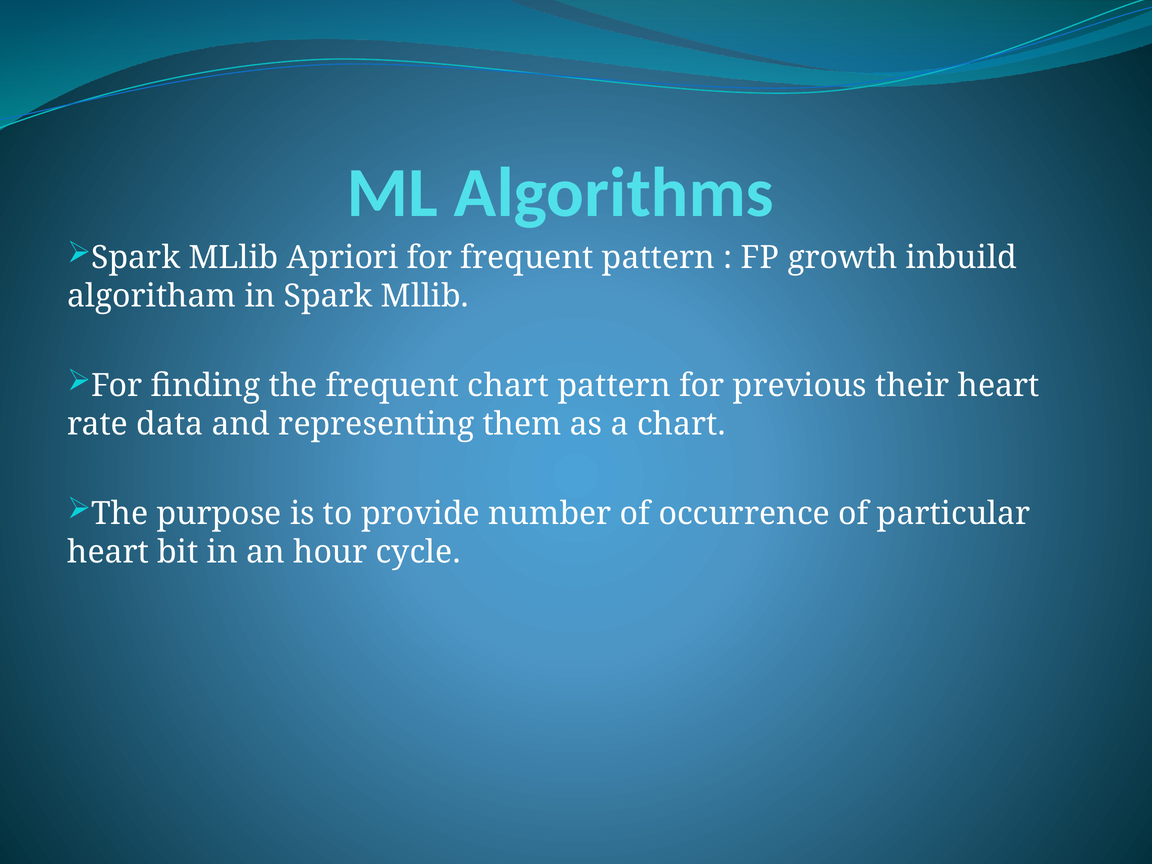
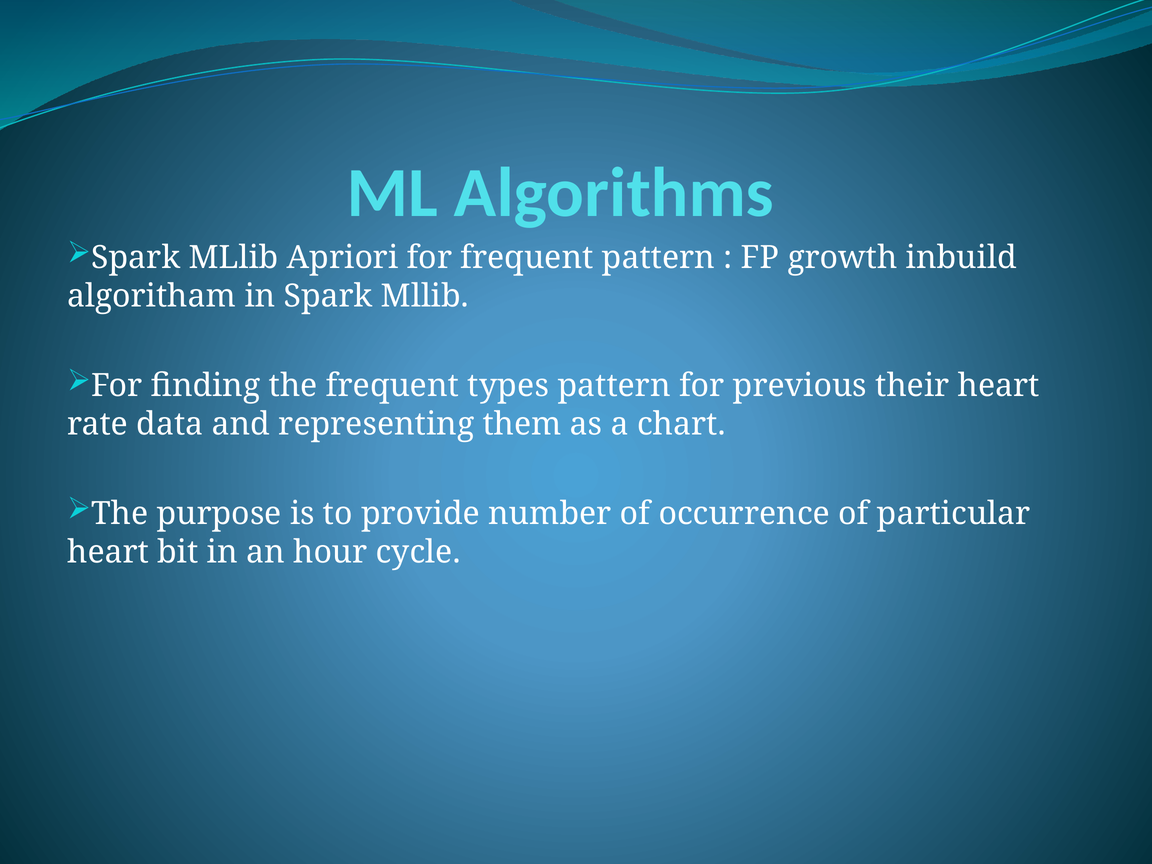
frequent chart: chart -> types
